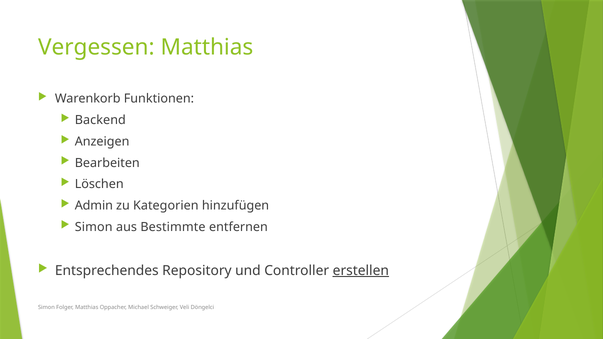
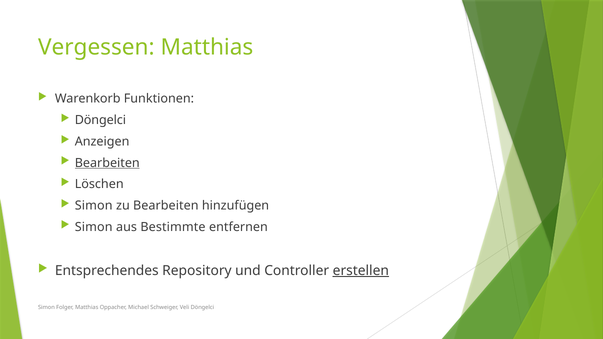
Backend at (100, 120): Backend -> Döngelci
Bearbeiten at (107, 163) underline: none -> present
Admin at (94, 206): Admin -> Simon
zu Kategorien: Kategorien -> Bearbeiten
